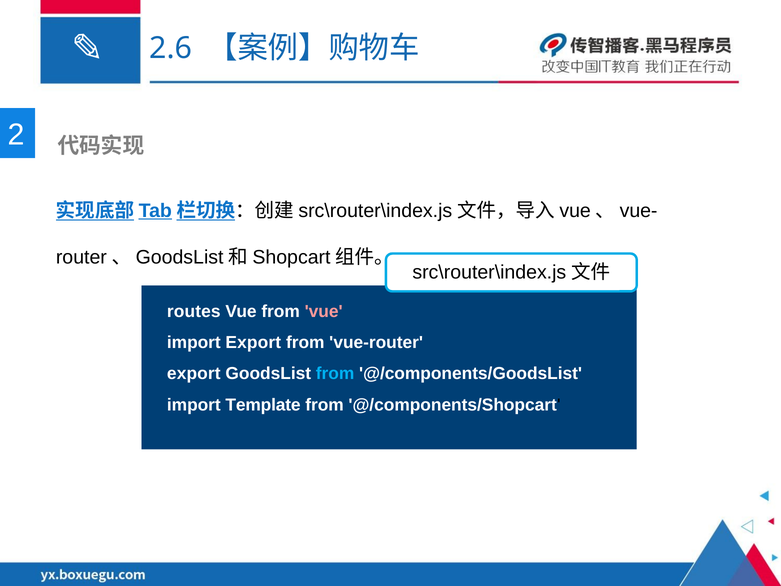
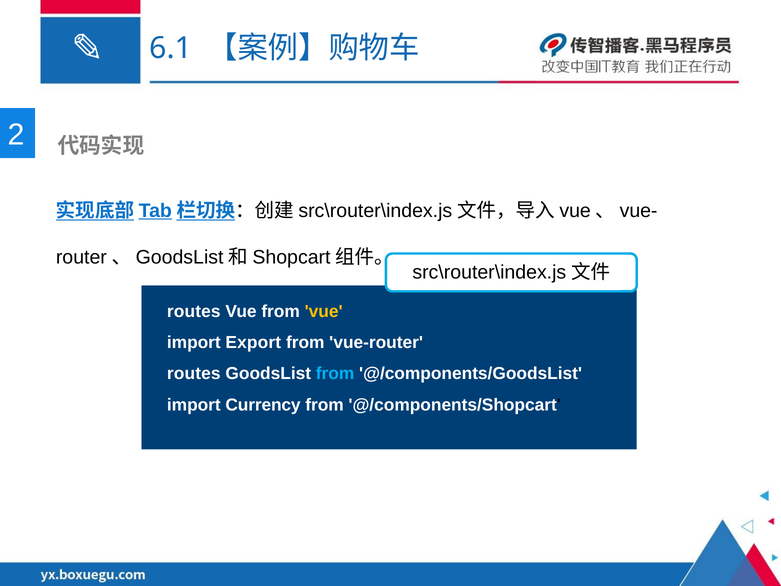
2.6: 2.6 -> 6.1
vue at (324, 311) colour: pink -> yellow
export at (194, 374): export -> routes
Template: Template -> Currency
